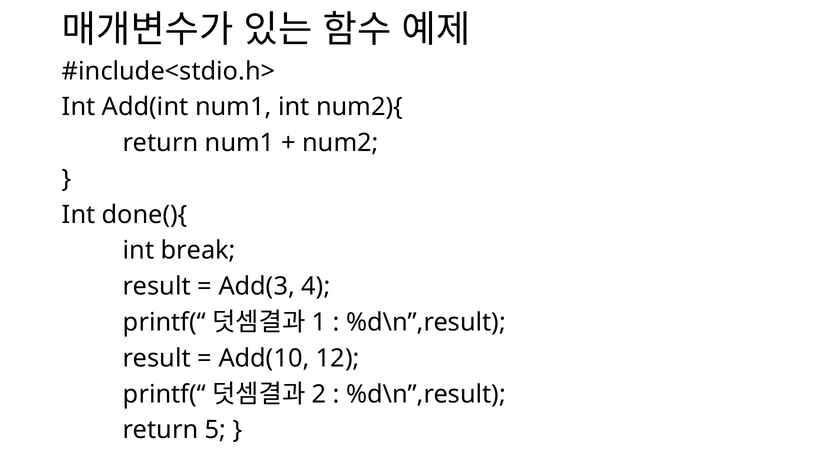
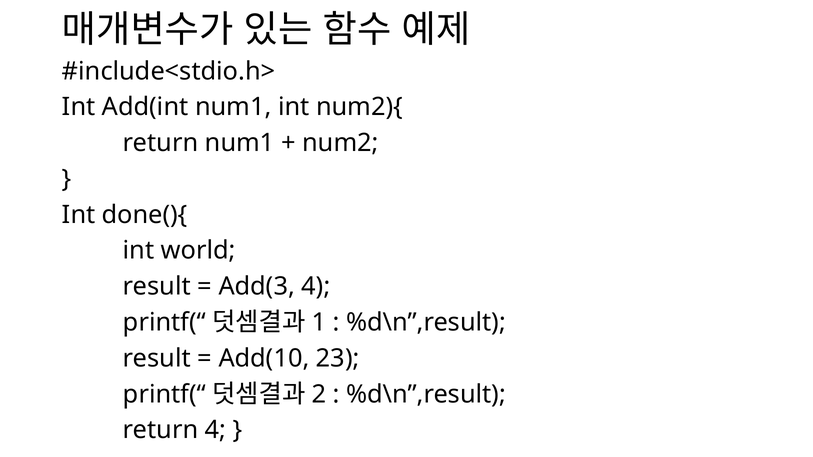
break: break -> world
12: 12 -> 23
return 5: 5 -> 4
